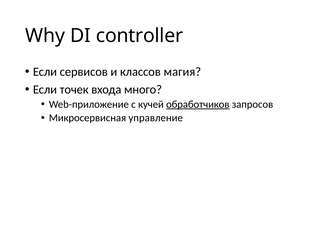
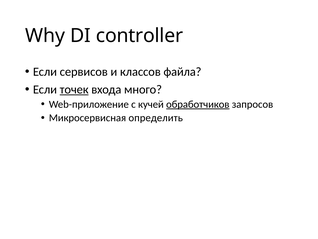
магия: магия -> файла
точек underline: none -> present
управление: управление -> определить
